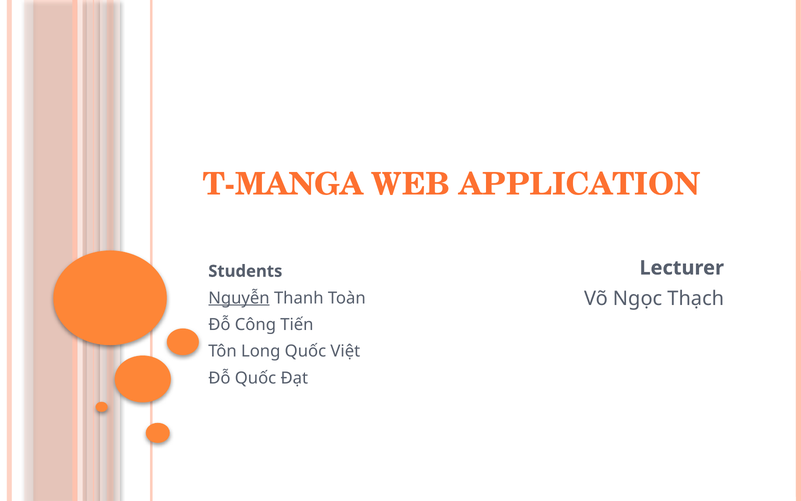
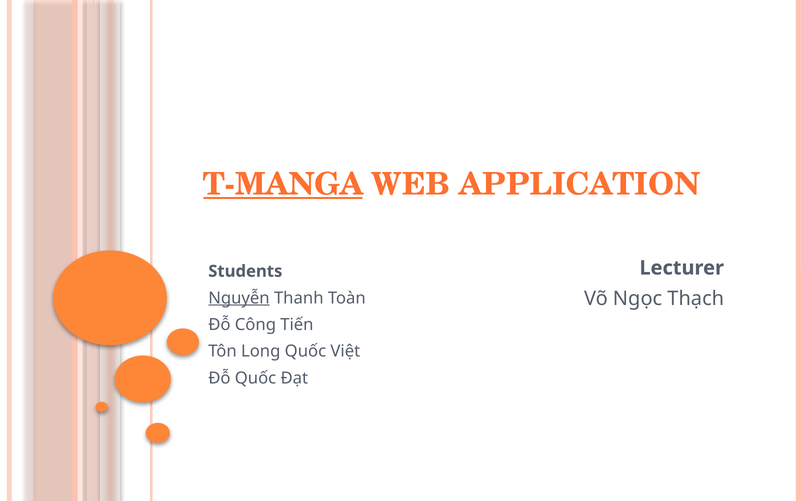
T-MANGA underline: none -> present
